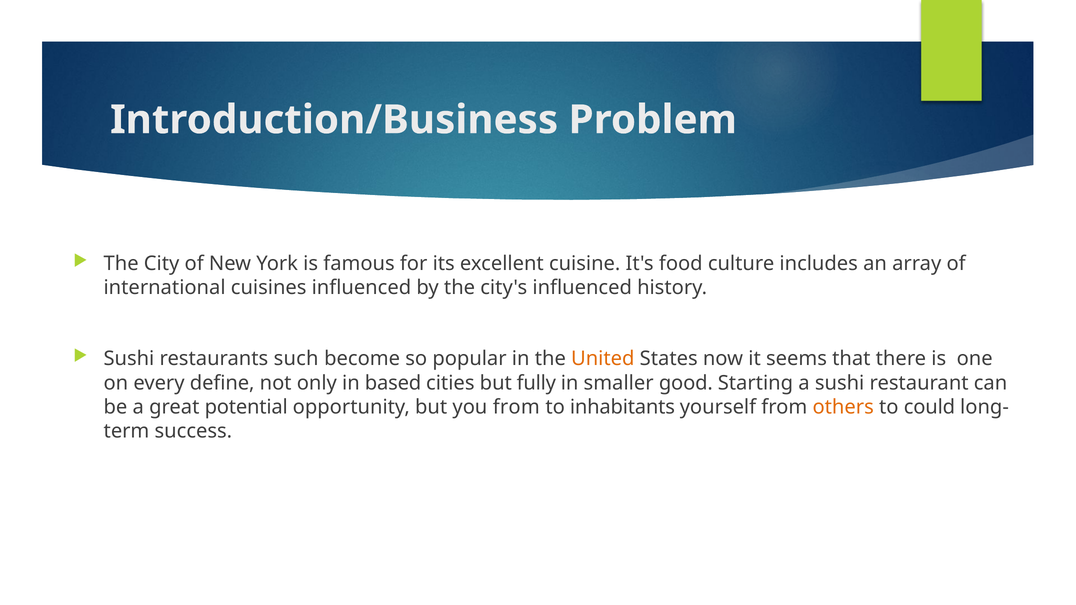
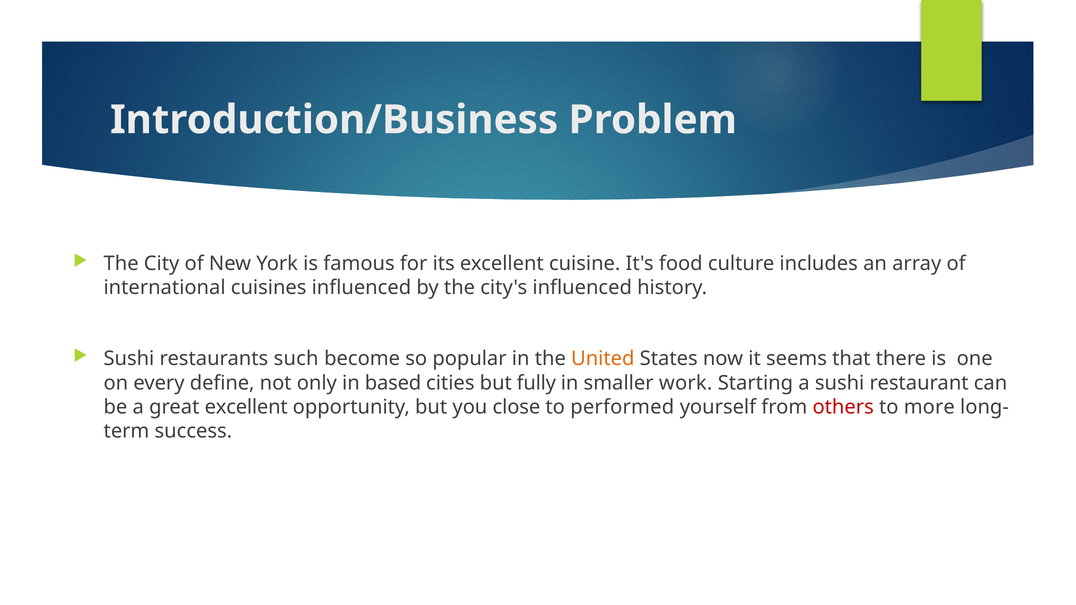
good: good -> work
great potential: potential -> excellent
you from: from -> close
inhabitants: inhabitants -> performed
others colour: orange -> red
could: could -> more
